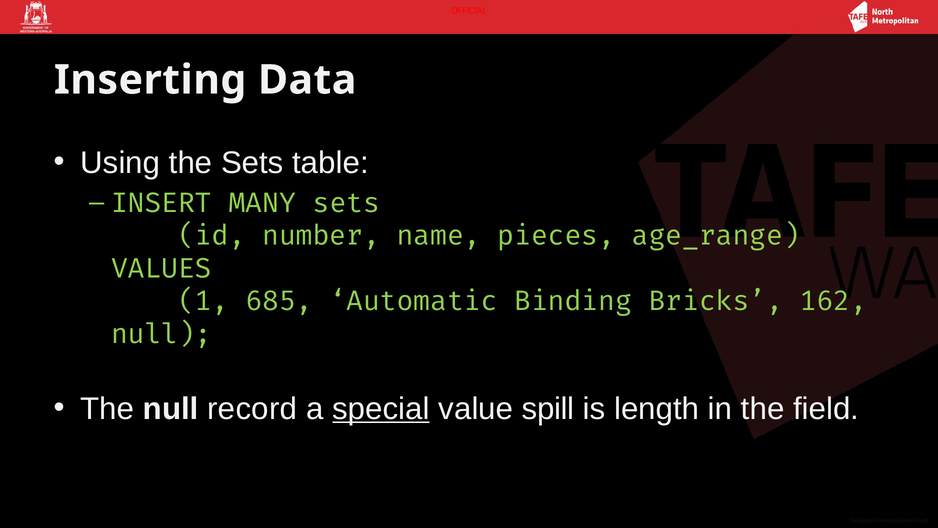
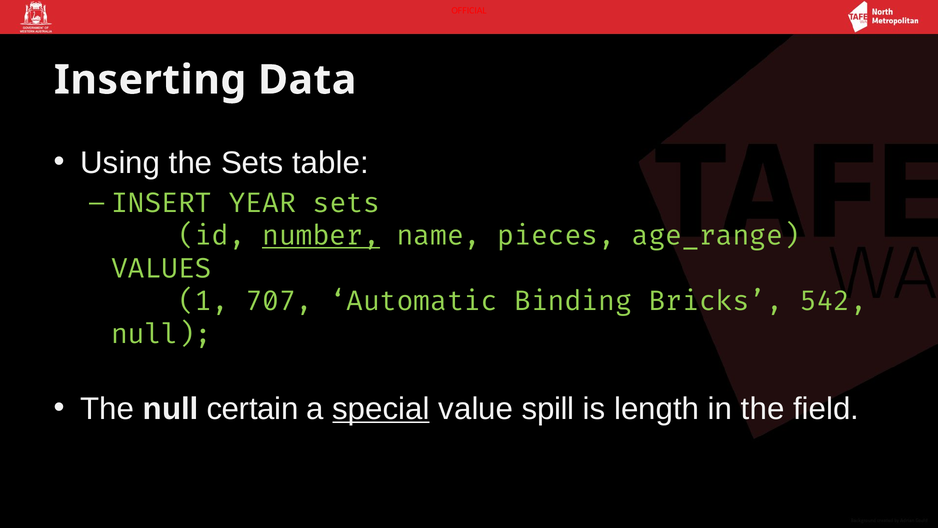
MANY: MANY -> YEAR
number underline: none -> present
685: 685 -> 707
162: 162 -> 542
record: record -> certain
